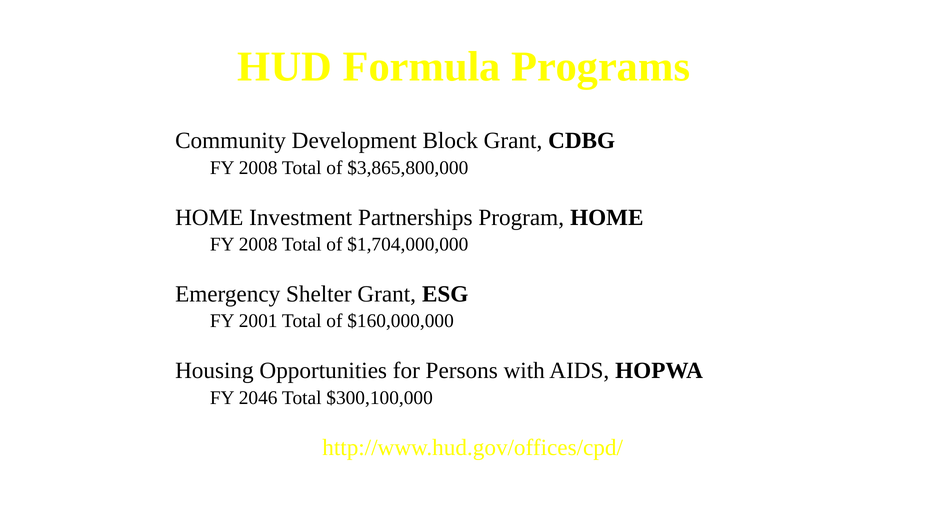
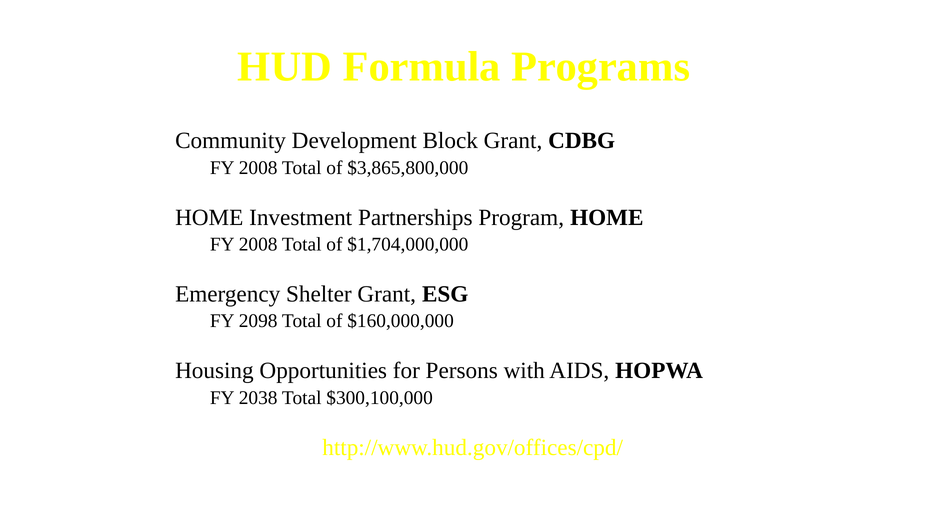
2001: 2001 -> 2098
2046: 2046 -> 2038
